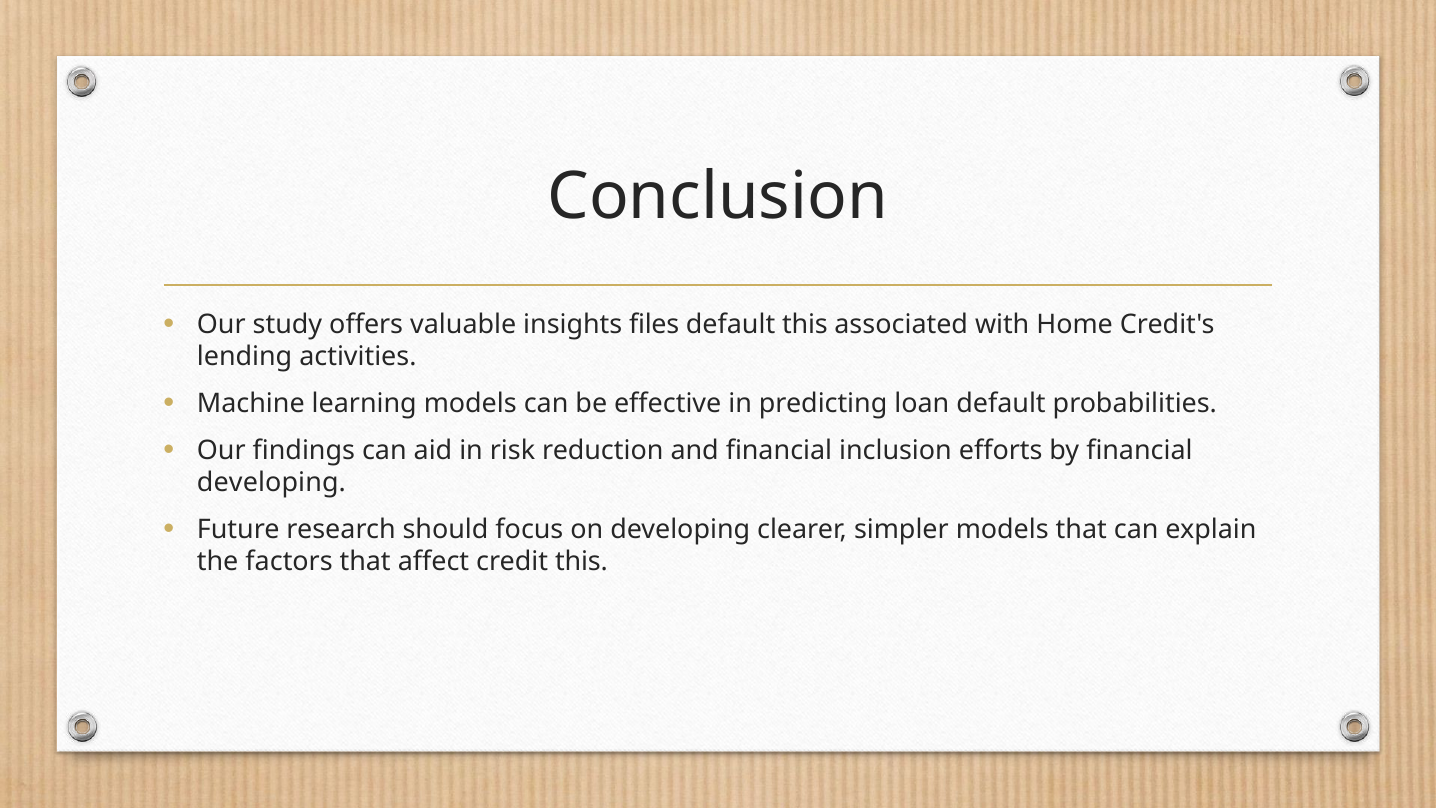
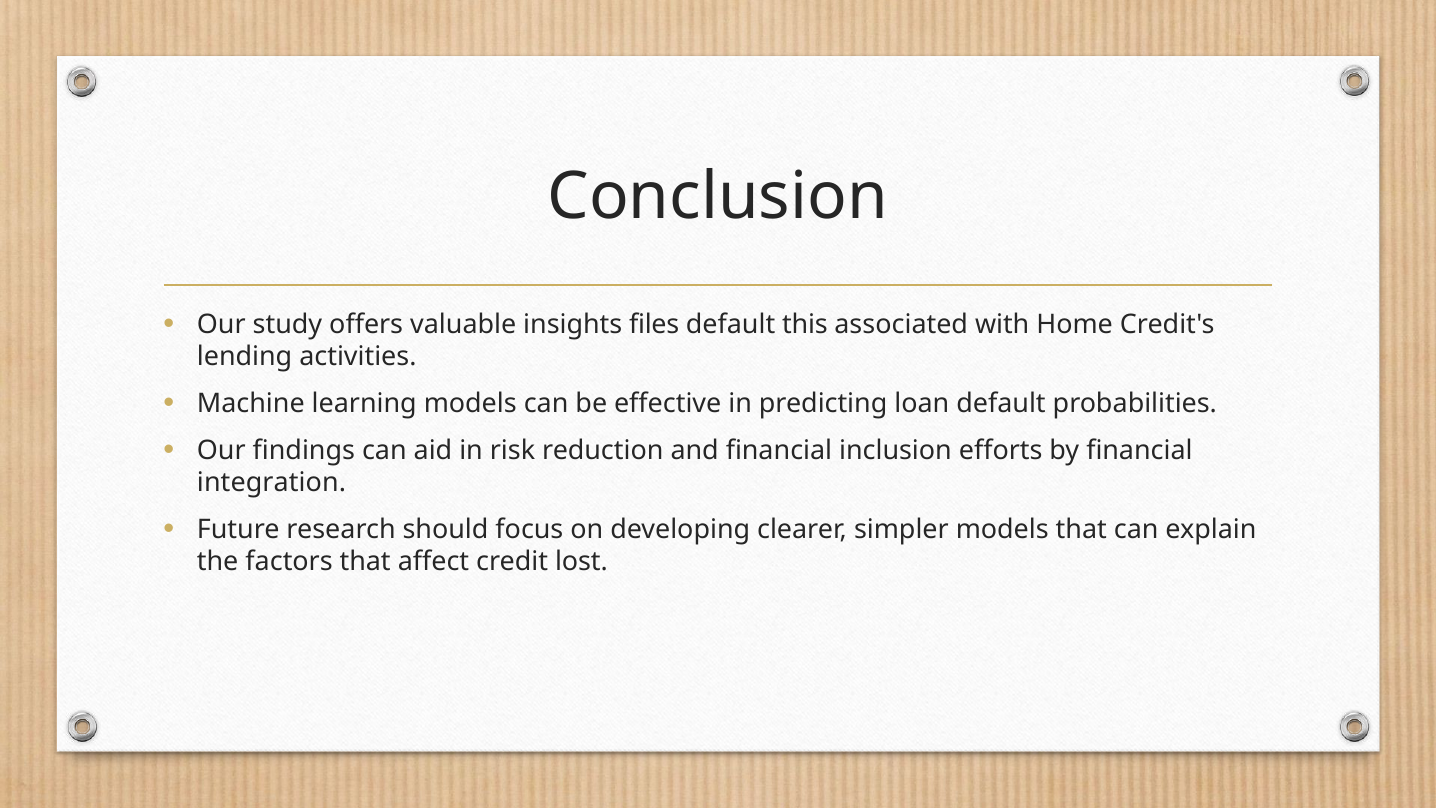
developing at (271, 483): developing -> integration
credit this: this -> lost
